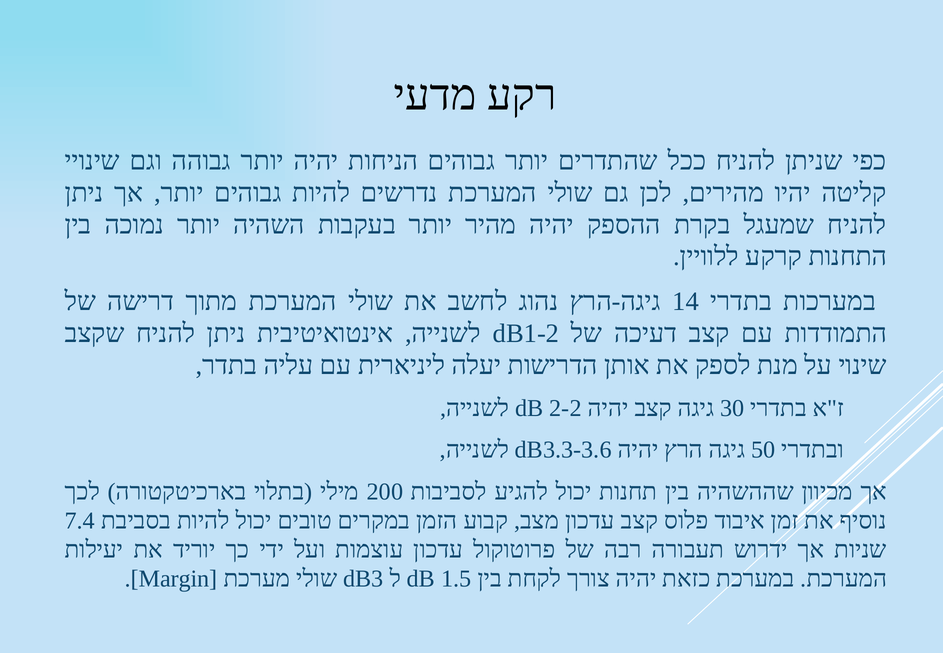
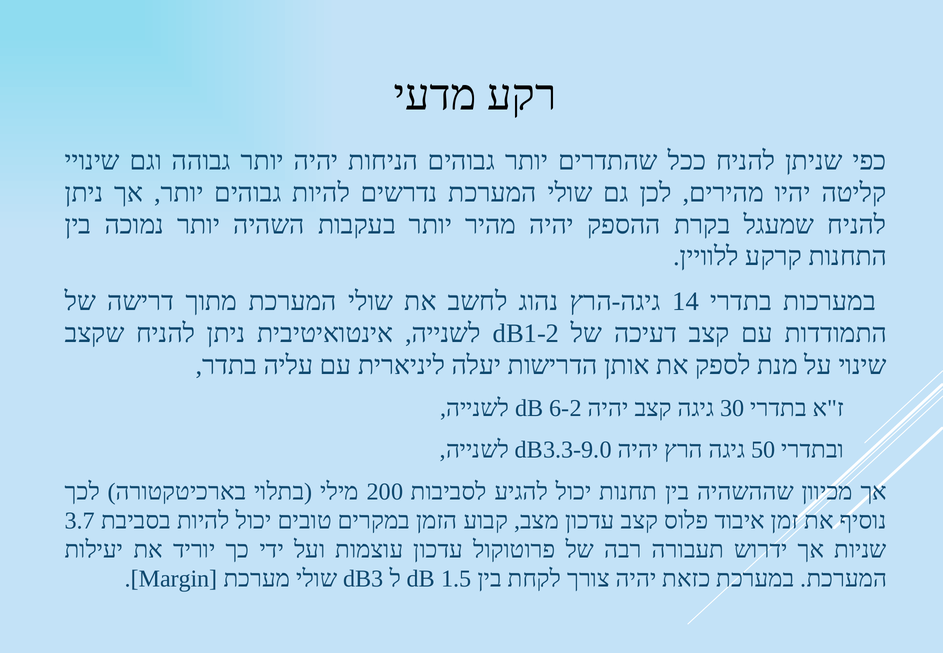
2-2: 2-2 -> 6-2
dB3.3-3.6: dB3.3-3.6 -> dB3.3-9.0
7.4: 7.4 -> 3.7
